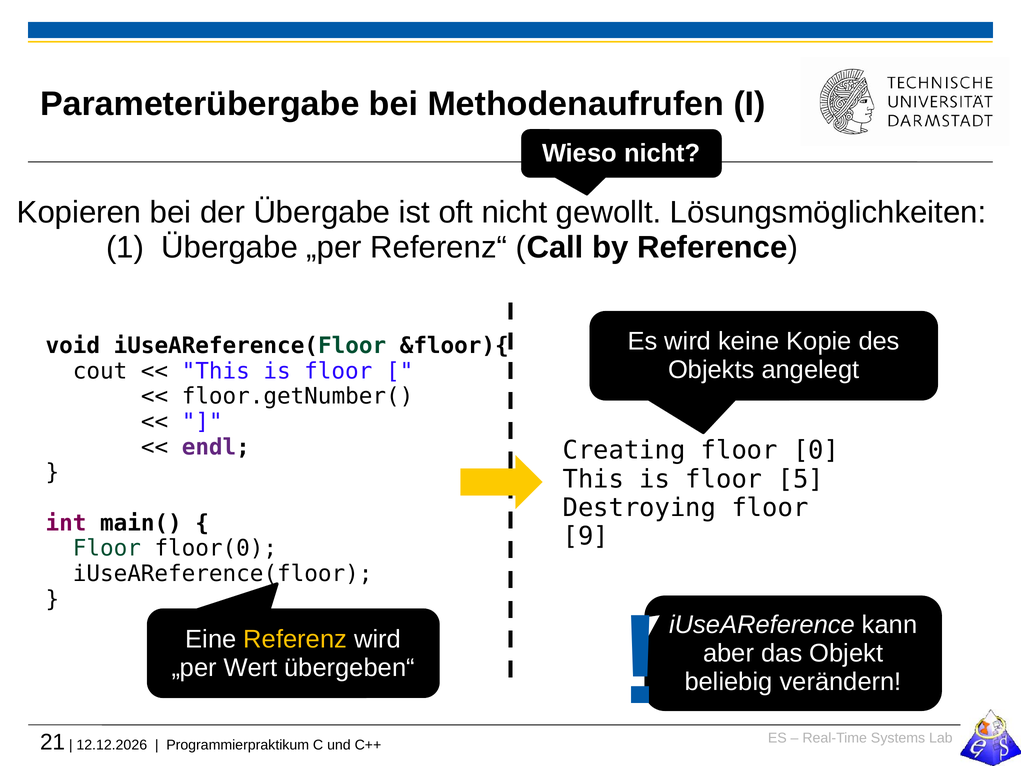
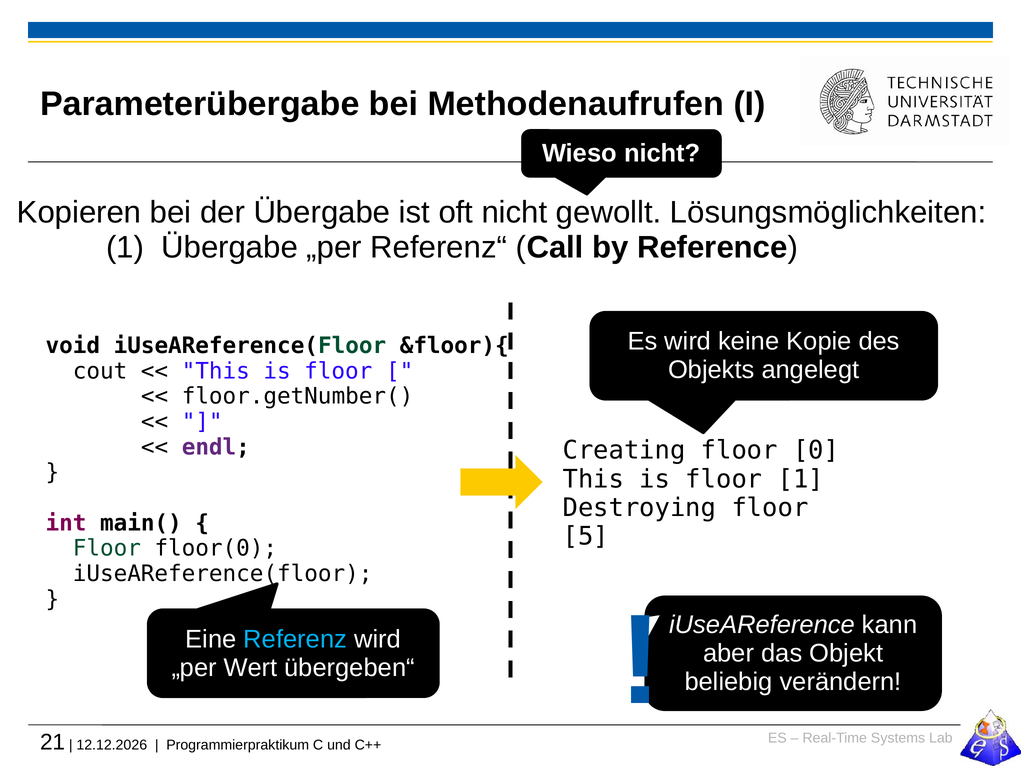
floor 5: 5 -> 1
9: 9 -> 5
Referenz colour: yellow -> light blue
